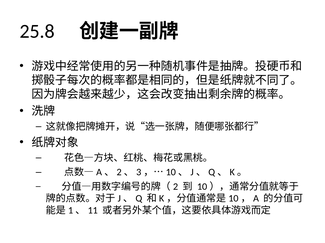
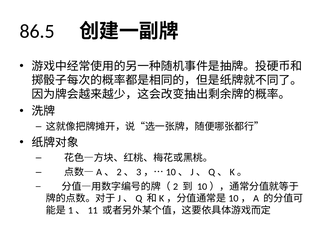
25.8: 25.8 -> 86.5
